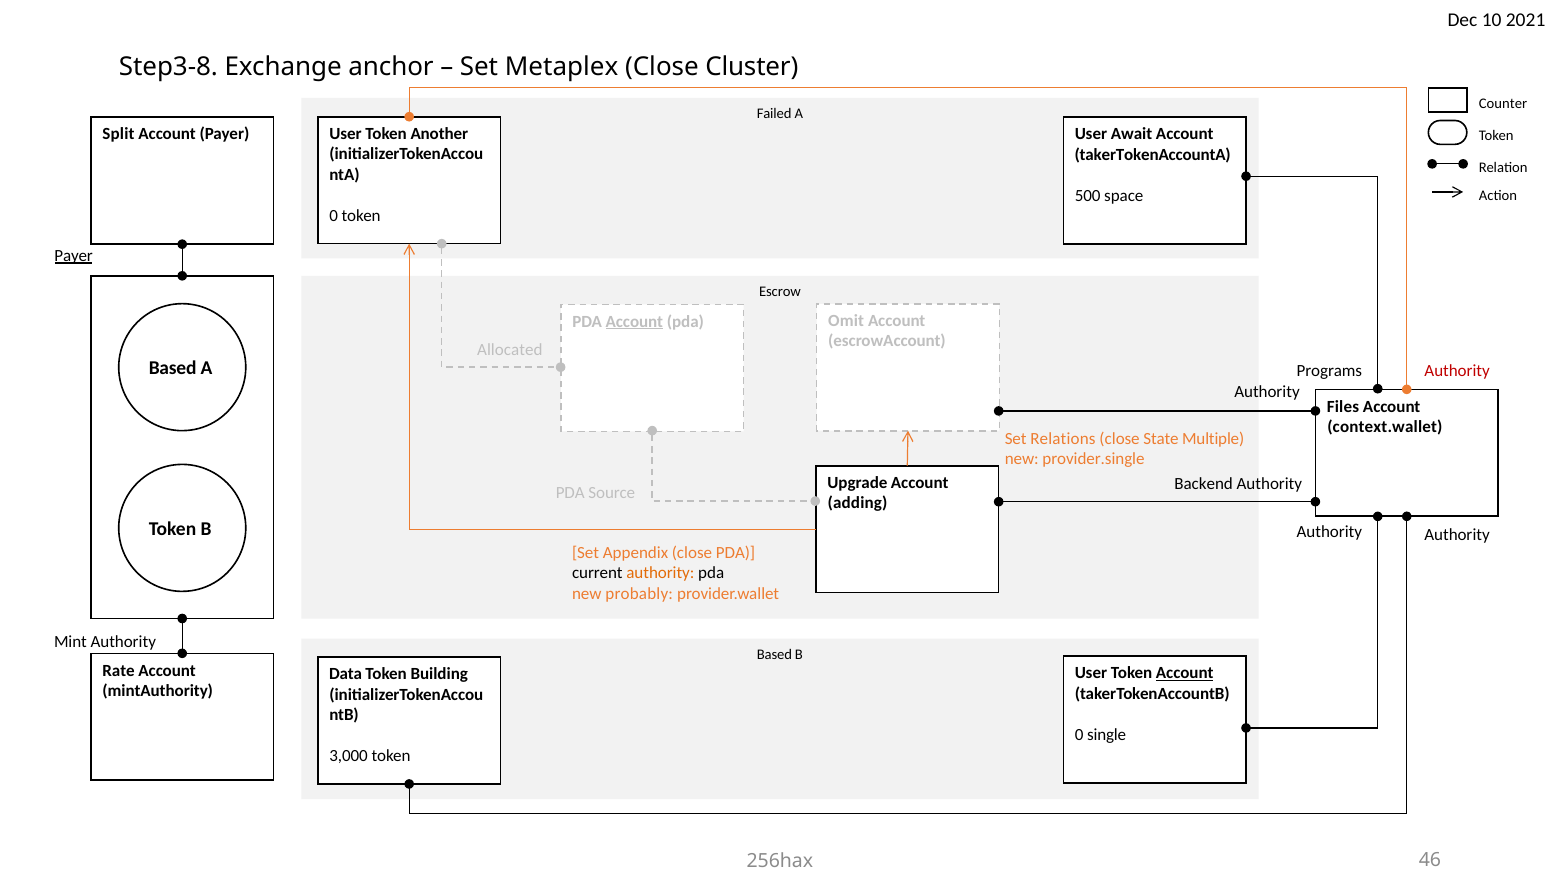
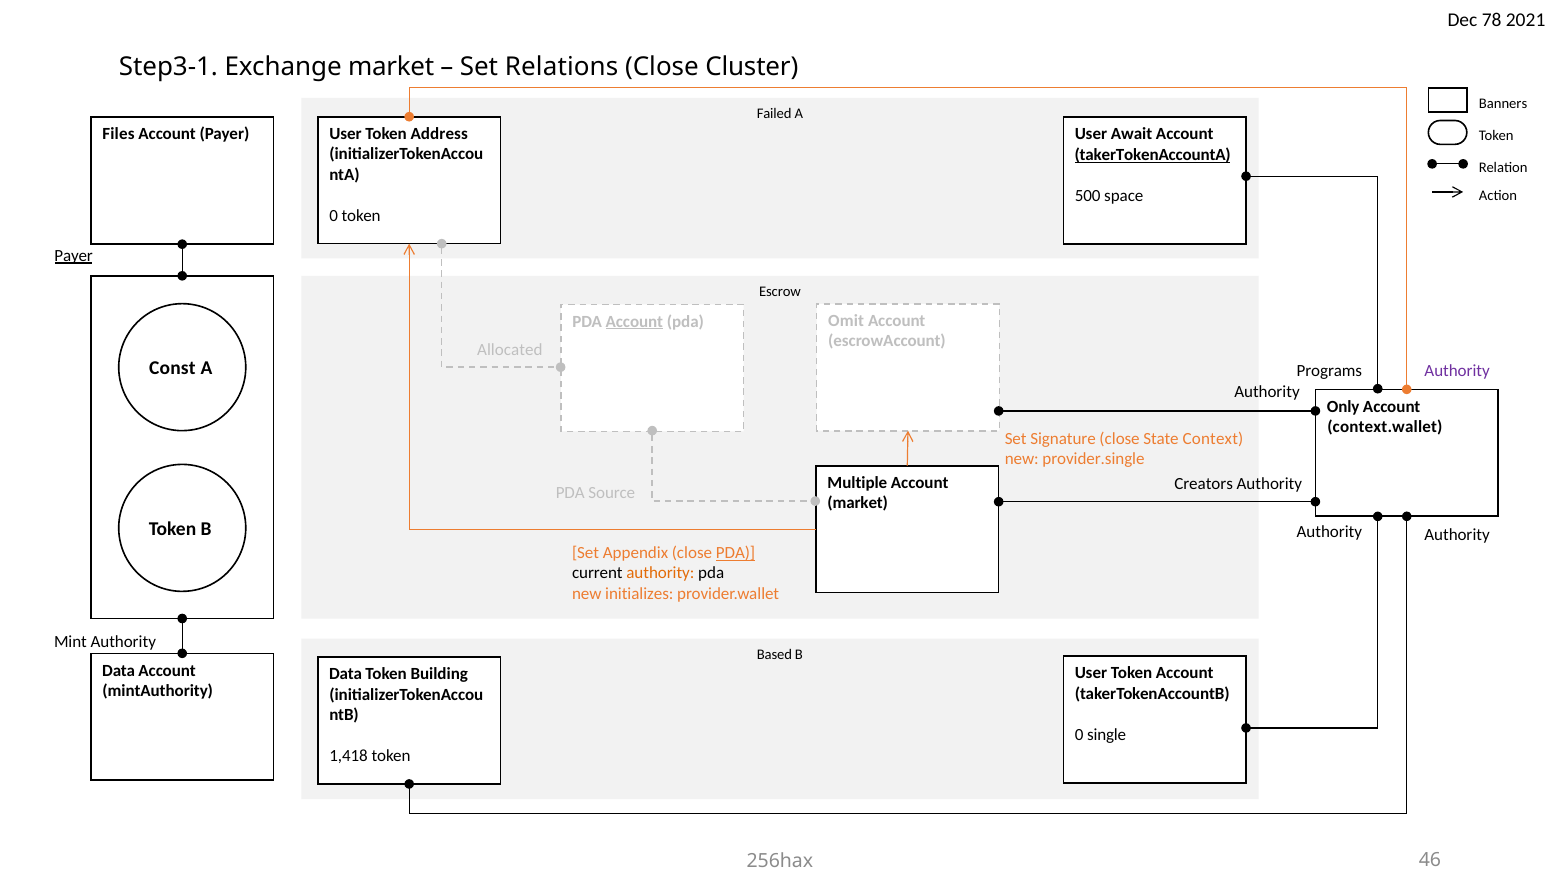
10: 10 -> 78
Step3-8: Step3-8 -> Step3-1
Exchange anchor: anchor -> market
Metaplex: Metaplex -> Relations
Counter: Counter -> Banners
Another: Another -> Address
Split: Split -> Files
takerTokenAccountA underline: none -> present
Based at (173, 369): Based -> Const
Authority at (1457, 371) colour: red -> purple
Files: Files -> Only
Relations: Relations -> Signature
Multiple: Multiple -> Context
Upgrade: Upgrade -> Multiple
Backend: Backend -> Creators
adding at (858, 504): adding -> market
PDA at (735, 553) underline: none -> present
probably: probably -> initializes
Rate at (119, 671): Rate -> Data
Account at (1185, 674) underline: present -> none
3,000: 3,000 -> 1,418
